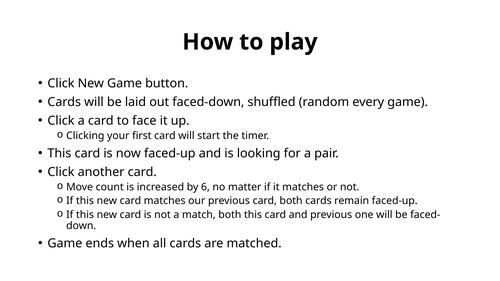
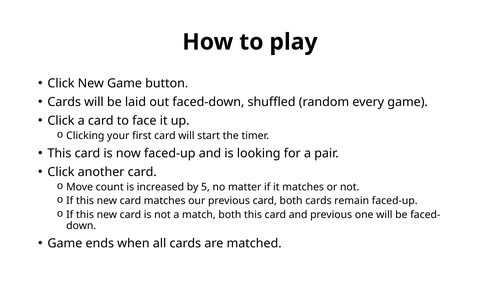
6: 6 -> 5
